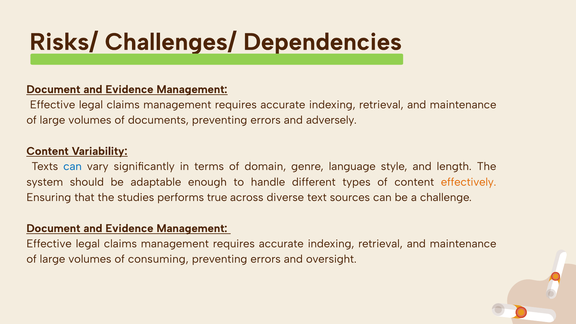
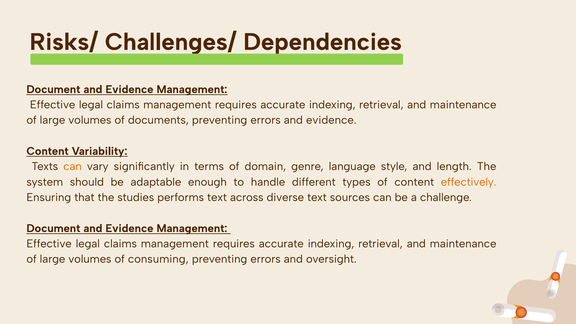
errors and adversely: adversely -> evidence
can at (73, 167) colour: blue -> orange
performs true: true -> text
